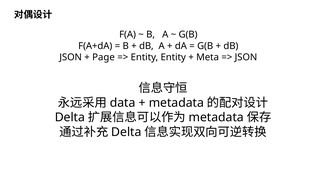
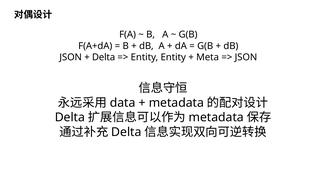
Page at (104, 57): Page -> Delta
